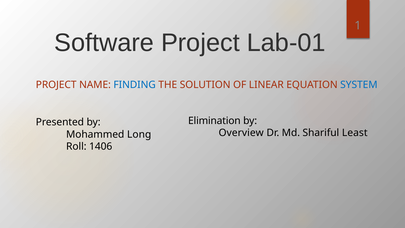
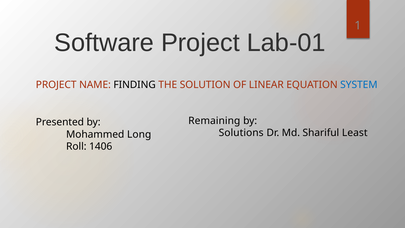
FINDING colour: blue -> black
Elimination: Elimination -> Remaining
Overview: Overview -> Solutions
